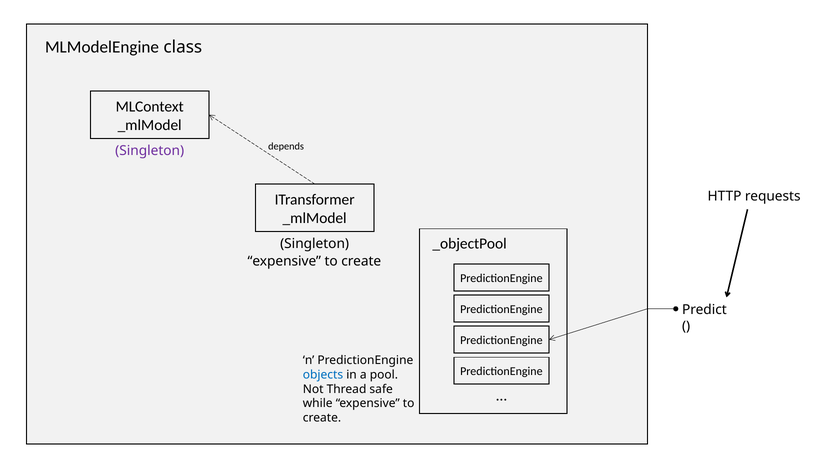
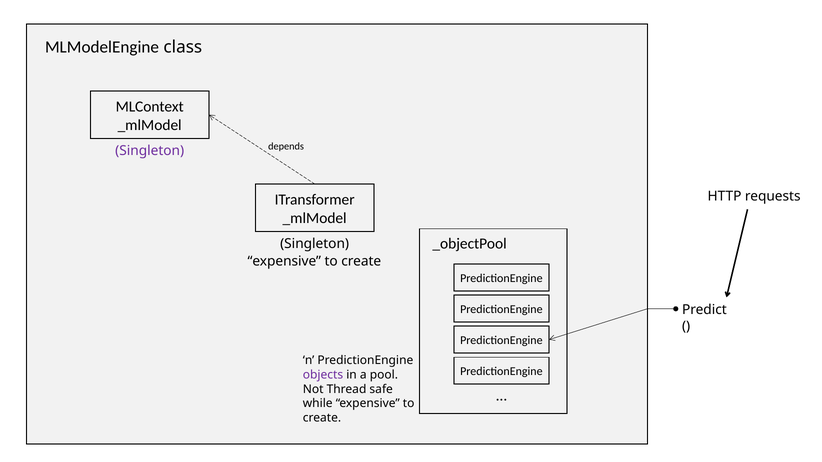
objects colour: blue -> purple
